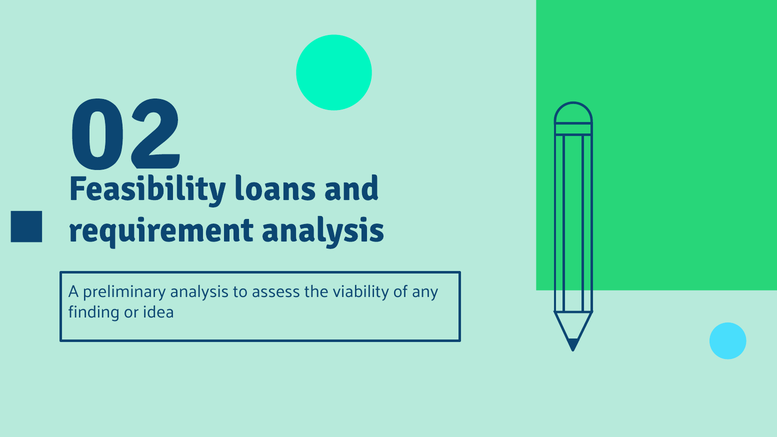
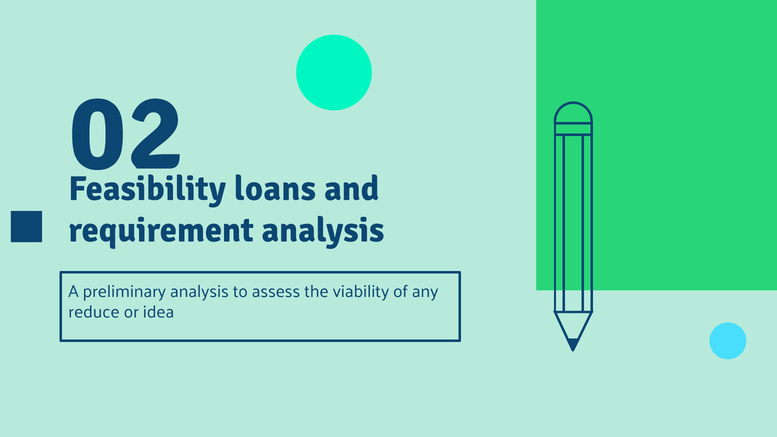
finding: finding -> reduce
